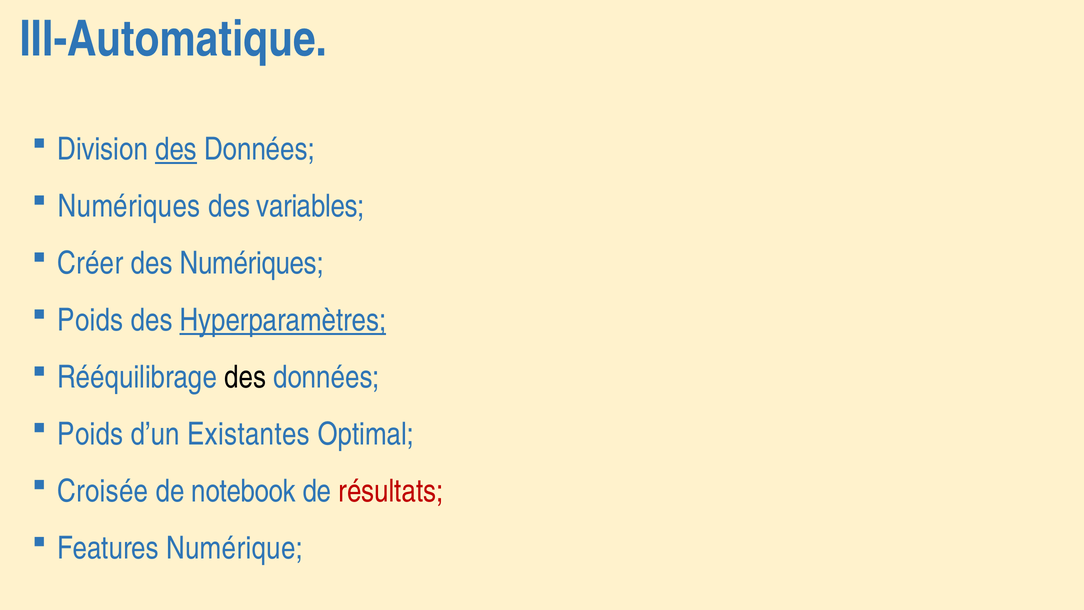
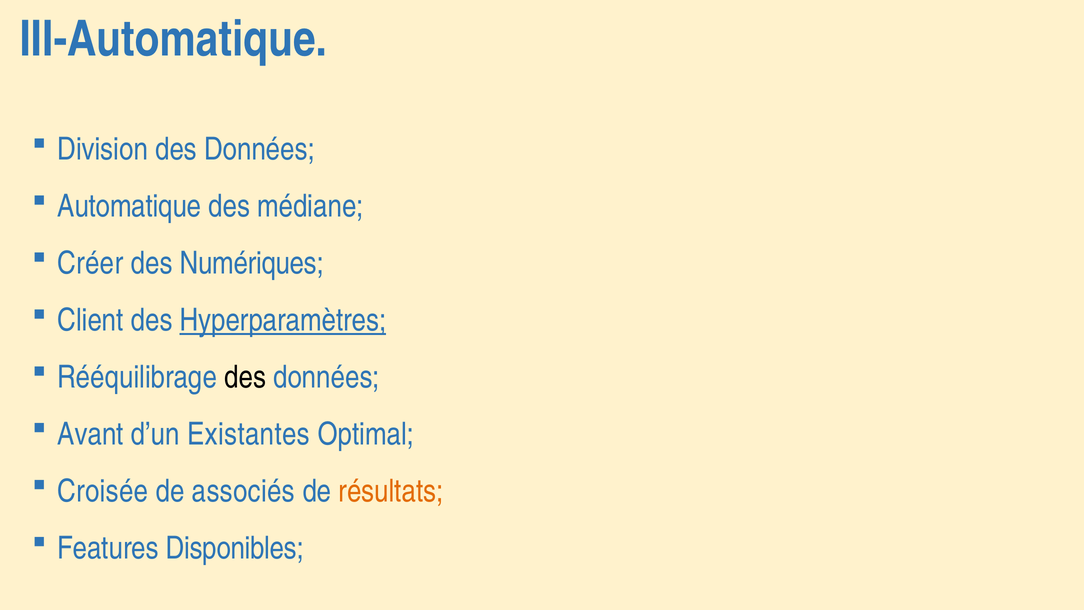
des at (176, 149) underline: present -> none
Numériques at (129, 206): Numériques -> Automatique
variables: variables -> médiane
Poids at (90, 320): Poids -> Client
Poids at (90, 434): Poids -> Avant
notebook: notebook -> associés
résultats colour: red -> orange
Numérique: Numérique -> Disponibles
